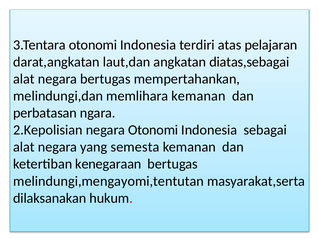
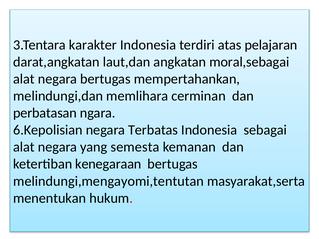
3.Tentara otonomi: otonomi -> karakter
diatas,sebagai: diatas,sebagai -> moral,sebagai
memlihara kemanan: kemanan -> cerminan
2.Kepolisian: 2.Kepolisian -> 6.Kepolisian
negara Otonomi: Otonomi -> Terbatas
dilaksanakan: dilaksanakan -> menentukan
